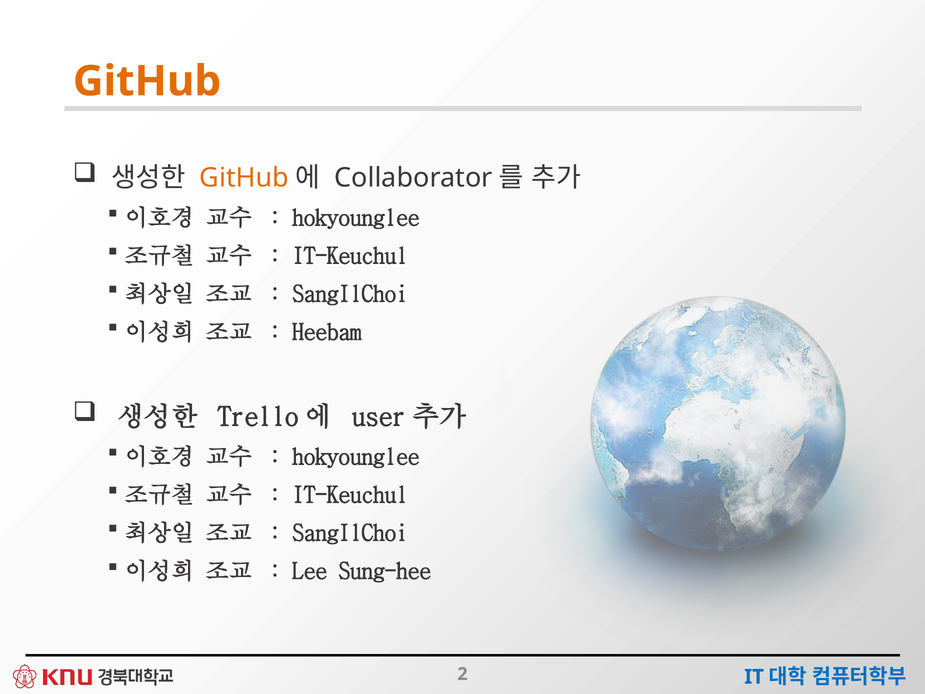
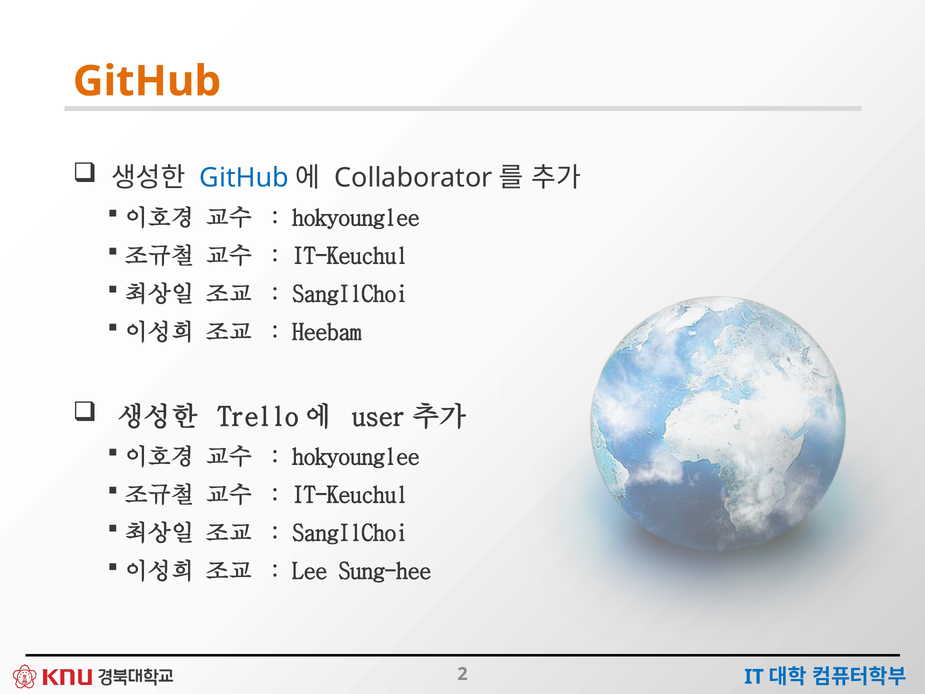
GitHub at (244, 178) colour: orange -> blue
